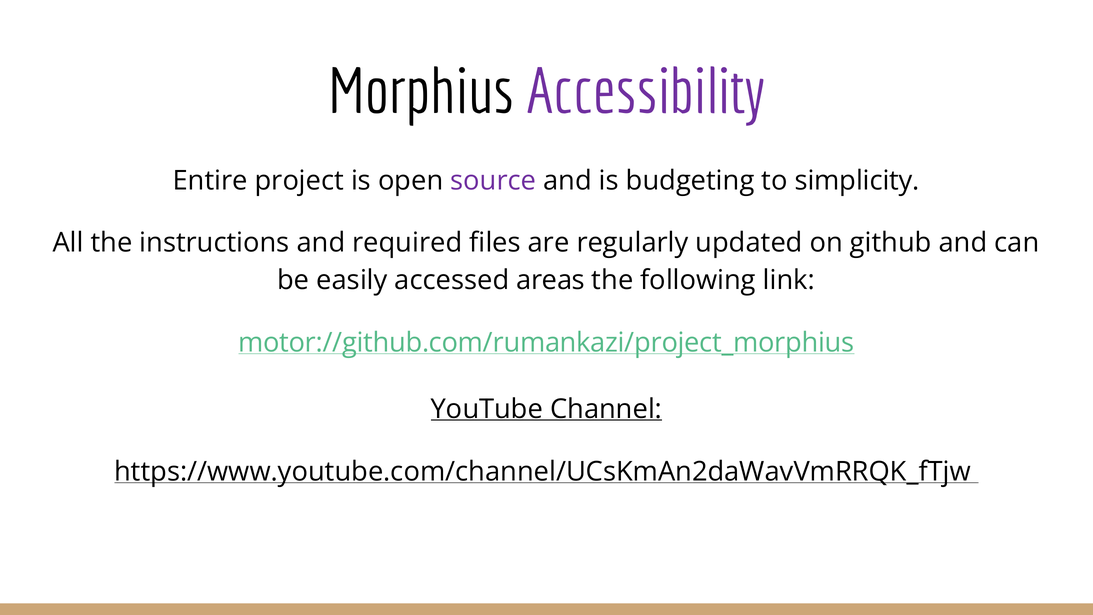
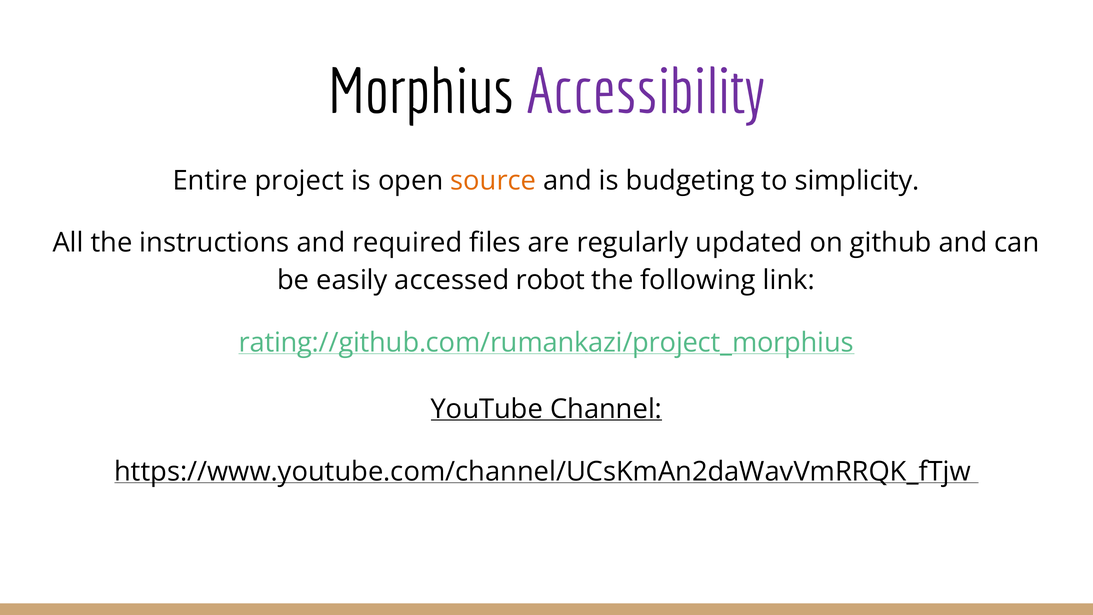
source colour: purple -> orange
areas: areas -> robot
motor://github.com/rumankazi/project_morphius: motor://github.com/rumankazi/project_morphius -> rating://github.com/rumankazi/project_morphius
